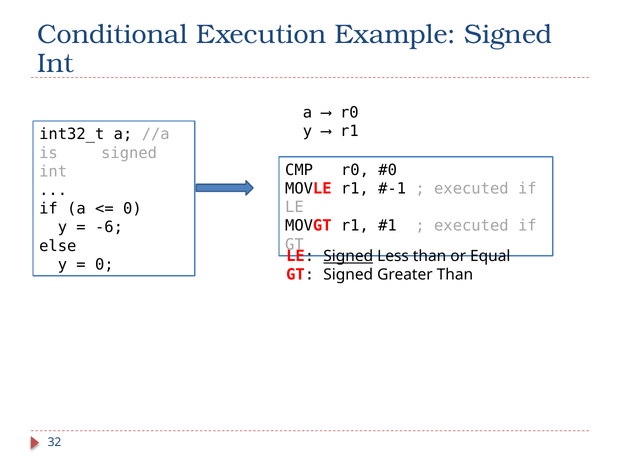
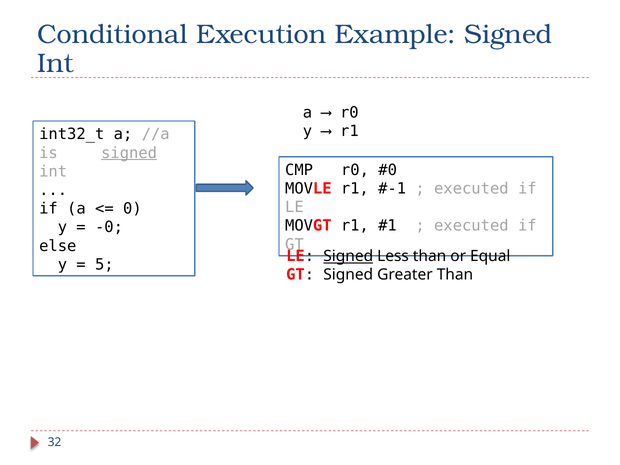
signed at (129, 153) underline: none -> present
-6: -6 -> -0
0 at (104, 265): 0 -> 5
